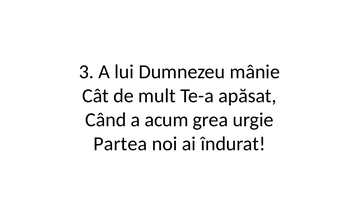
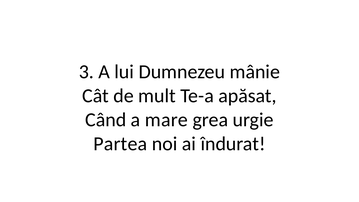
acum: acum -> mare
